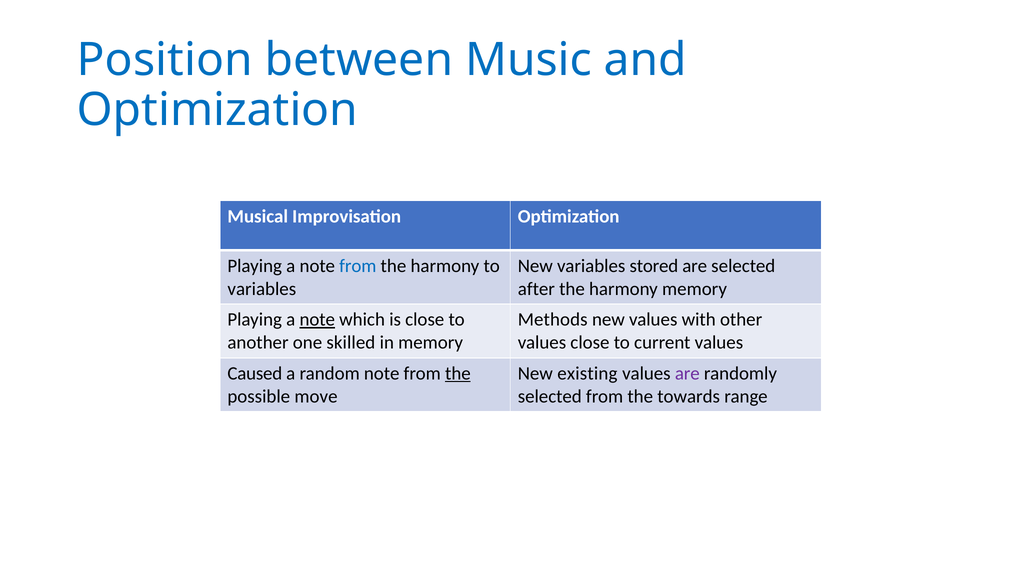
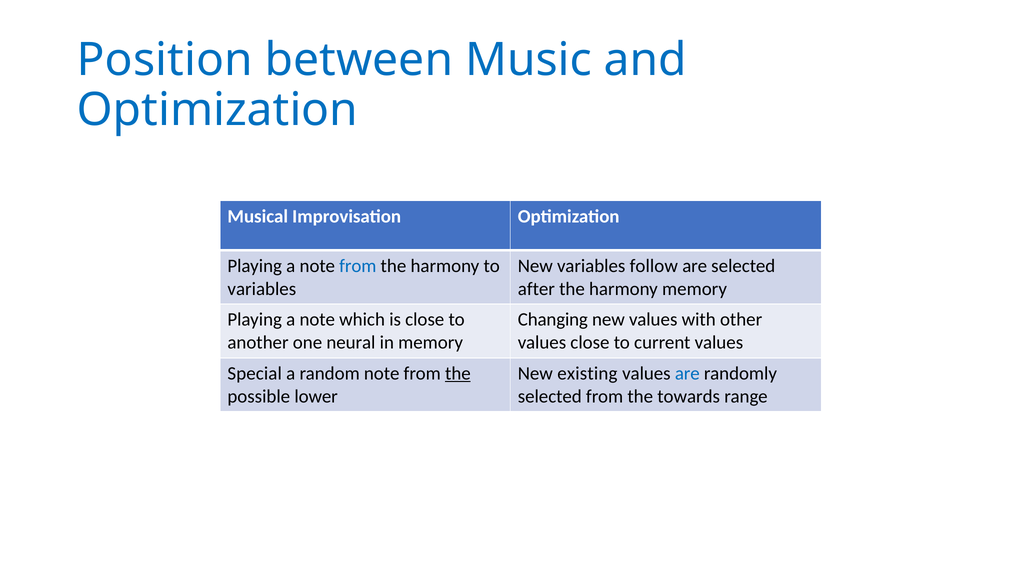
stored: stored -> follow
note at (317, 319) underline: present -> none
Methods: Methods -> Changing
skilled: skilled -> neural
Caused: Caused -> Special
are at (687, 373) colour: purple -> blue
move: move -> lower
